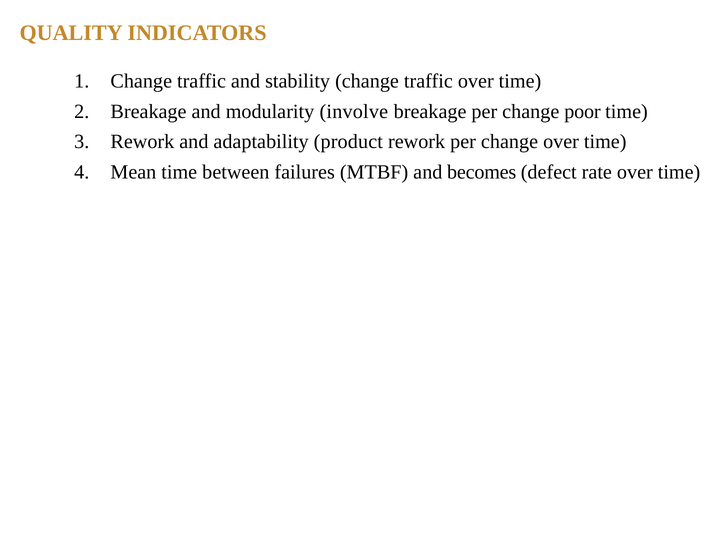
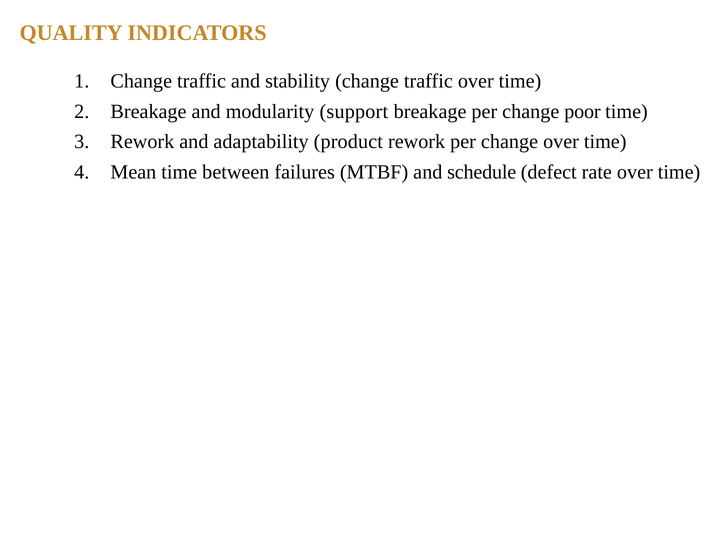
involve: involve -> support
becomes: becomes -> schedule
